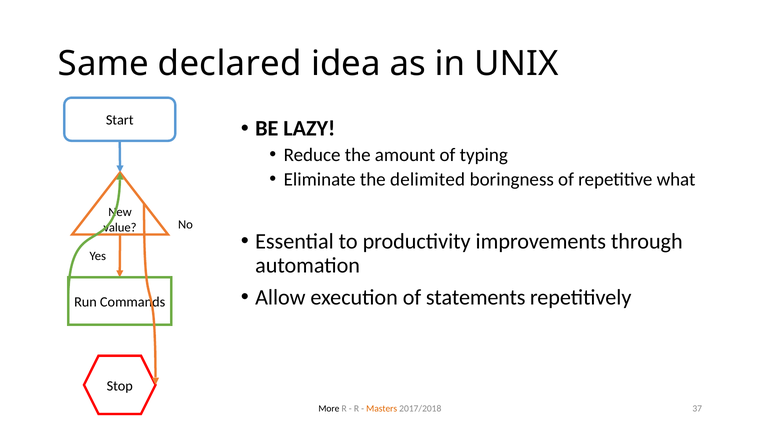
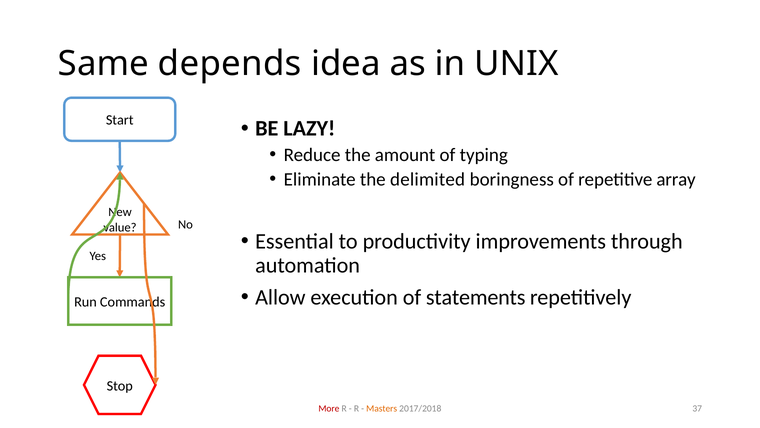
declared: declared -> depends
what: what -> array
More colour: black -> red
